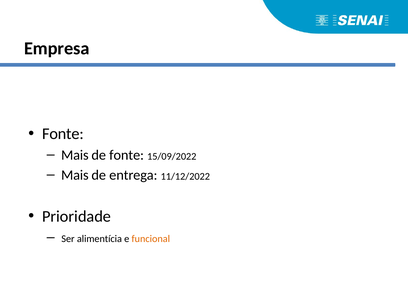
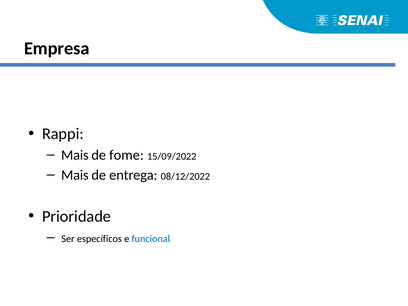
Fonte at (63, 134): Fonte -> Rappi
de fonte: fonte -> fome
11/12/2022: 11/12/2022 -> 08/12/2022
alimentícia: alimentícia -> específicos
funcional colour: orange -> blue
